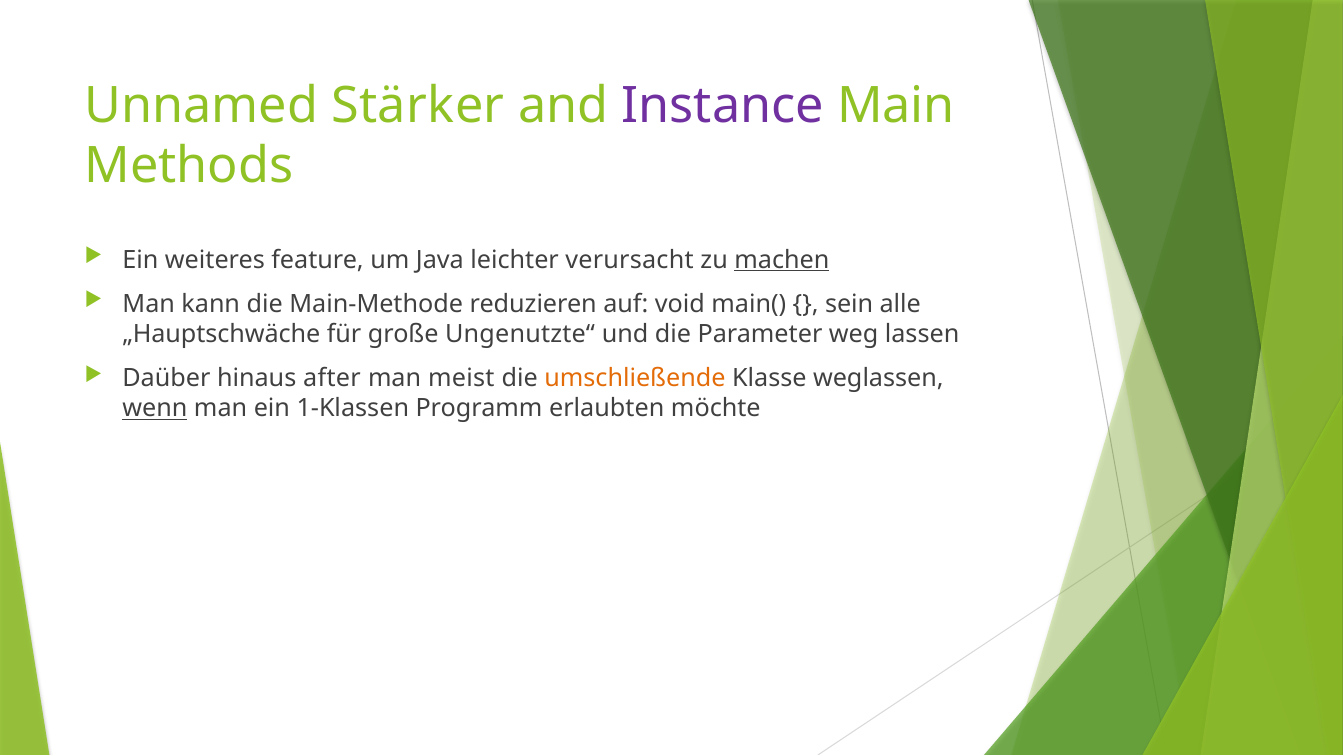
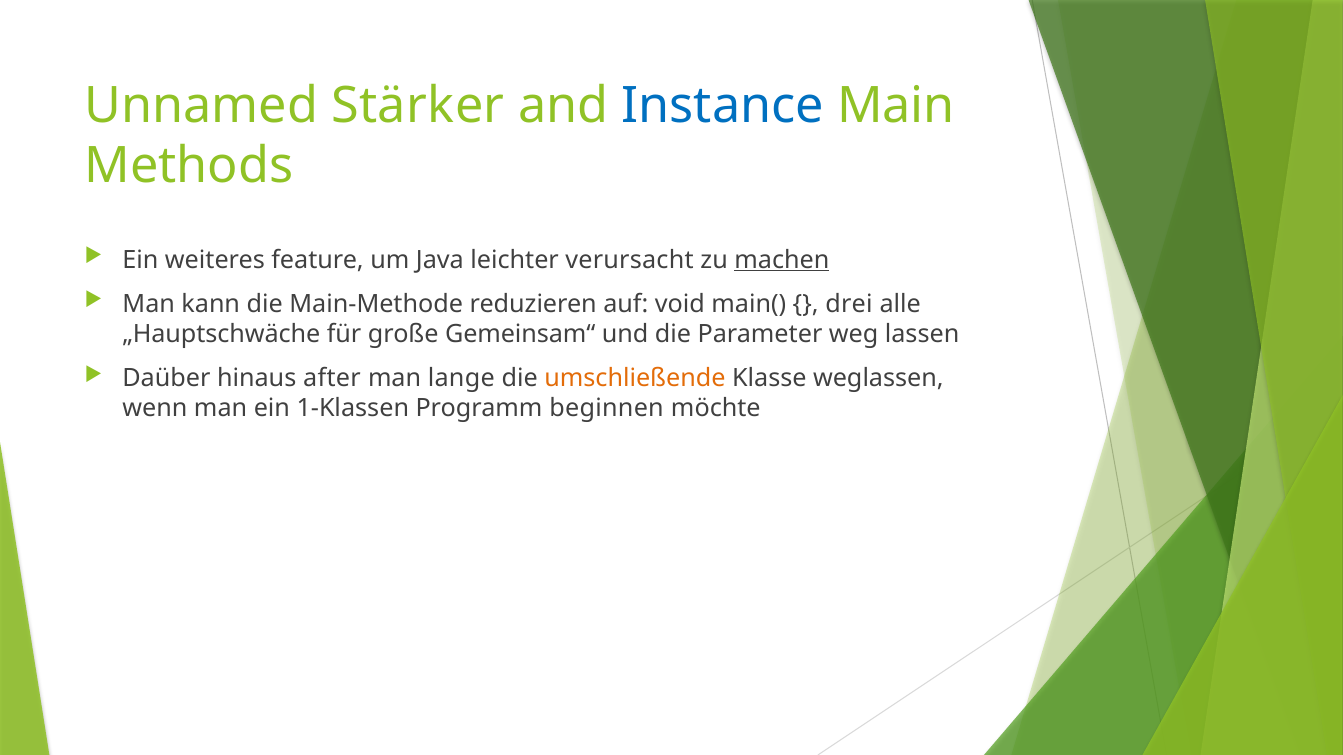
Instance colour: purple -> blue
sein: sein -> drei
Ungenutzte“: Ungenutzte“ -> Gemeinsam“
meist: meist -> lange
wenn underline: present -> none
erlaubten: erlaubten -> beginnen
